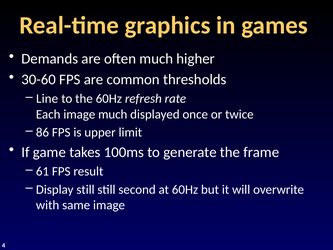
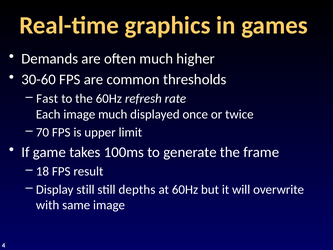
Line: Line -> Fast
86: 86 -> 70
61: 61 -> 18
second: second -> depths
